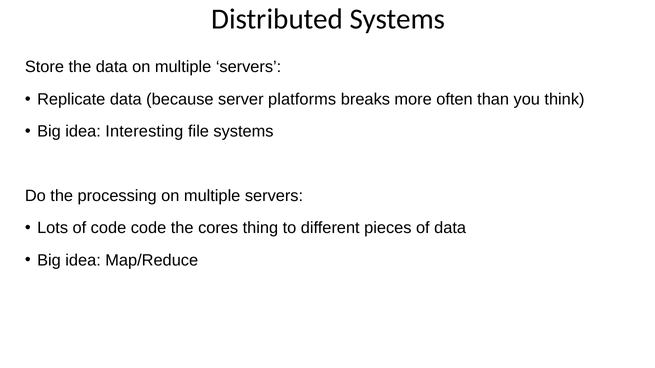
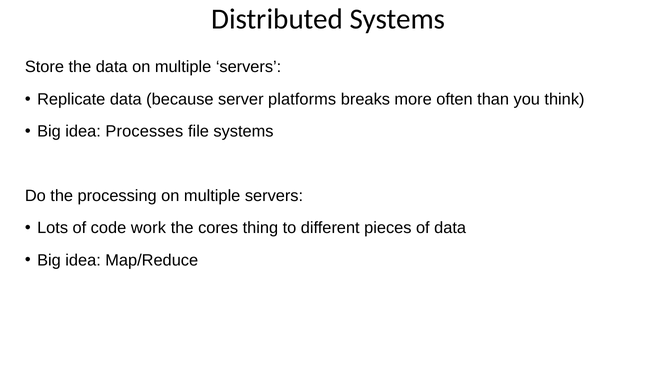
Interesting: Interesting -> Processes
code code: code -> work
